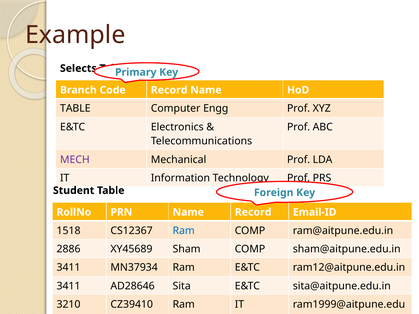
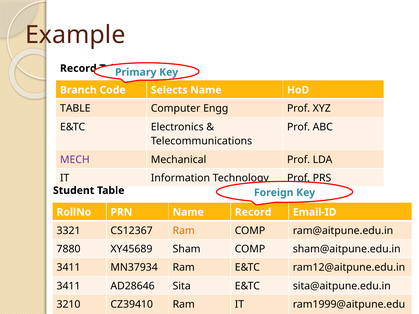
Selects at (78, 68): Selects -> Record
Code Record: Record -> Selects
1518: 1518 -> 3321
Ram at (184, 231) colour: blue -> orange
2886: 2886 -> 7880
